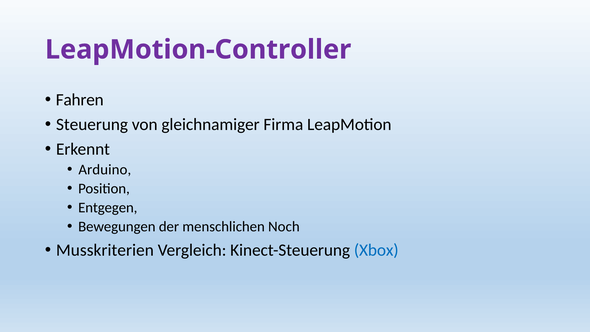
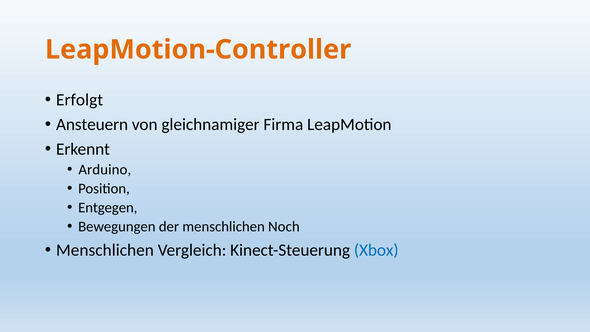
LeapMotion-Controller colour: purple -> orange
Fahren: Fahren -> Erfolgt
Steuerung: Steuerung -> Ansteuern
Musskriterien at (105, 250): Musskriterien -> Menschlichen
